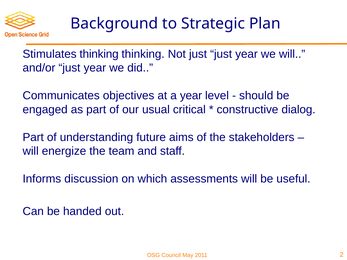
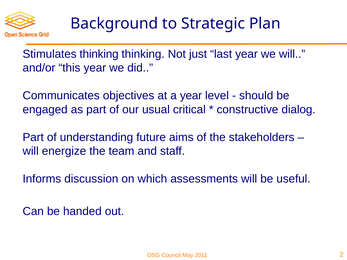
just just: just -> last
and/or just: just -> this
